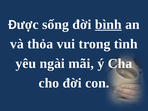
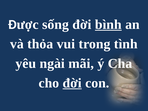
đời at (72, 83) underline: none -> present
